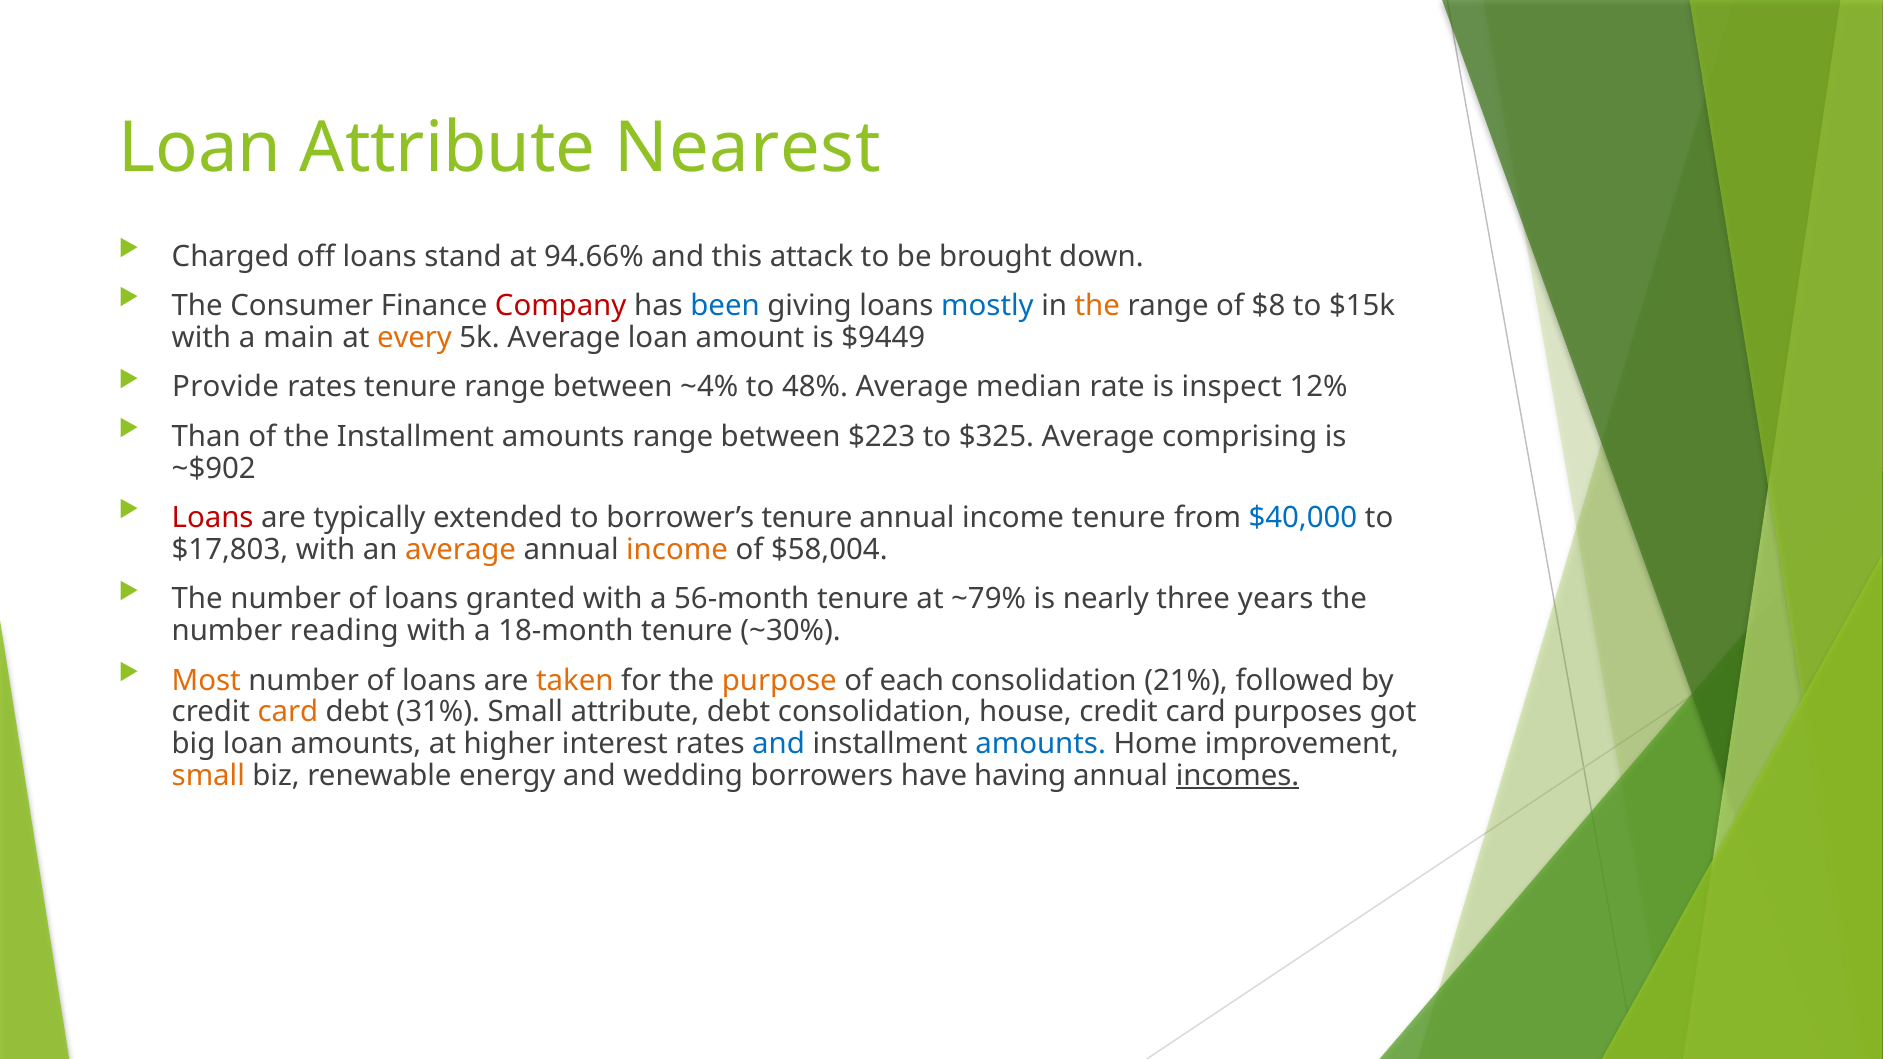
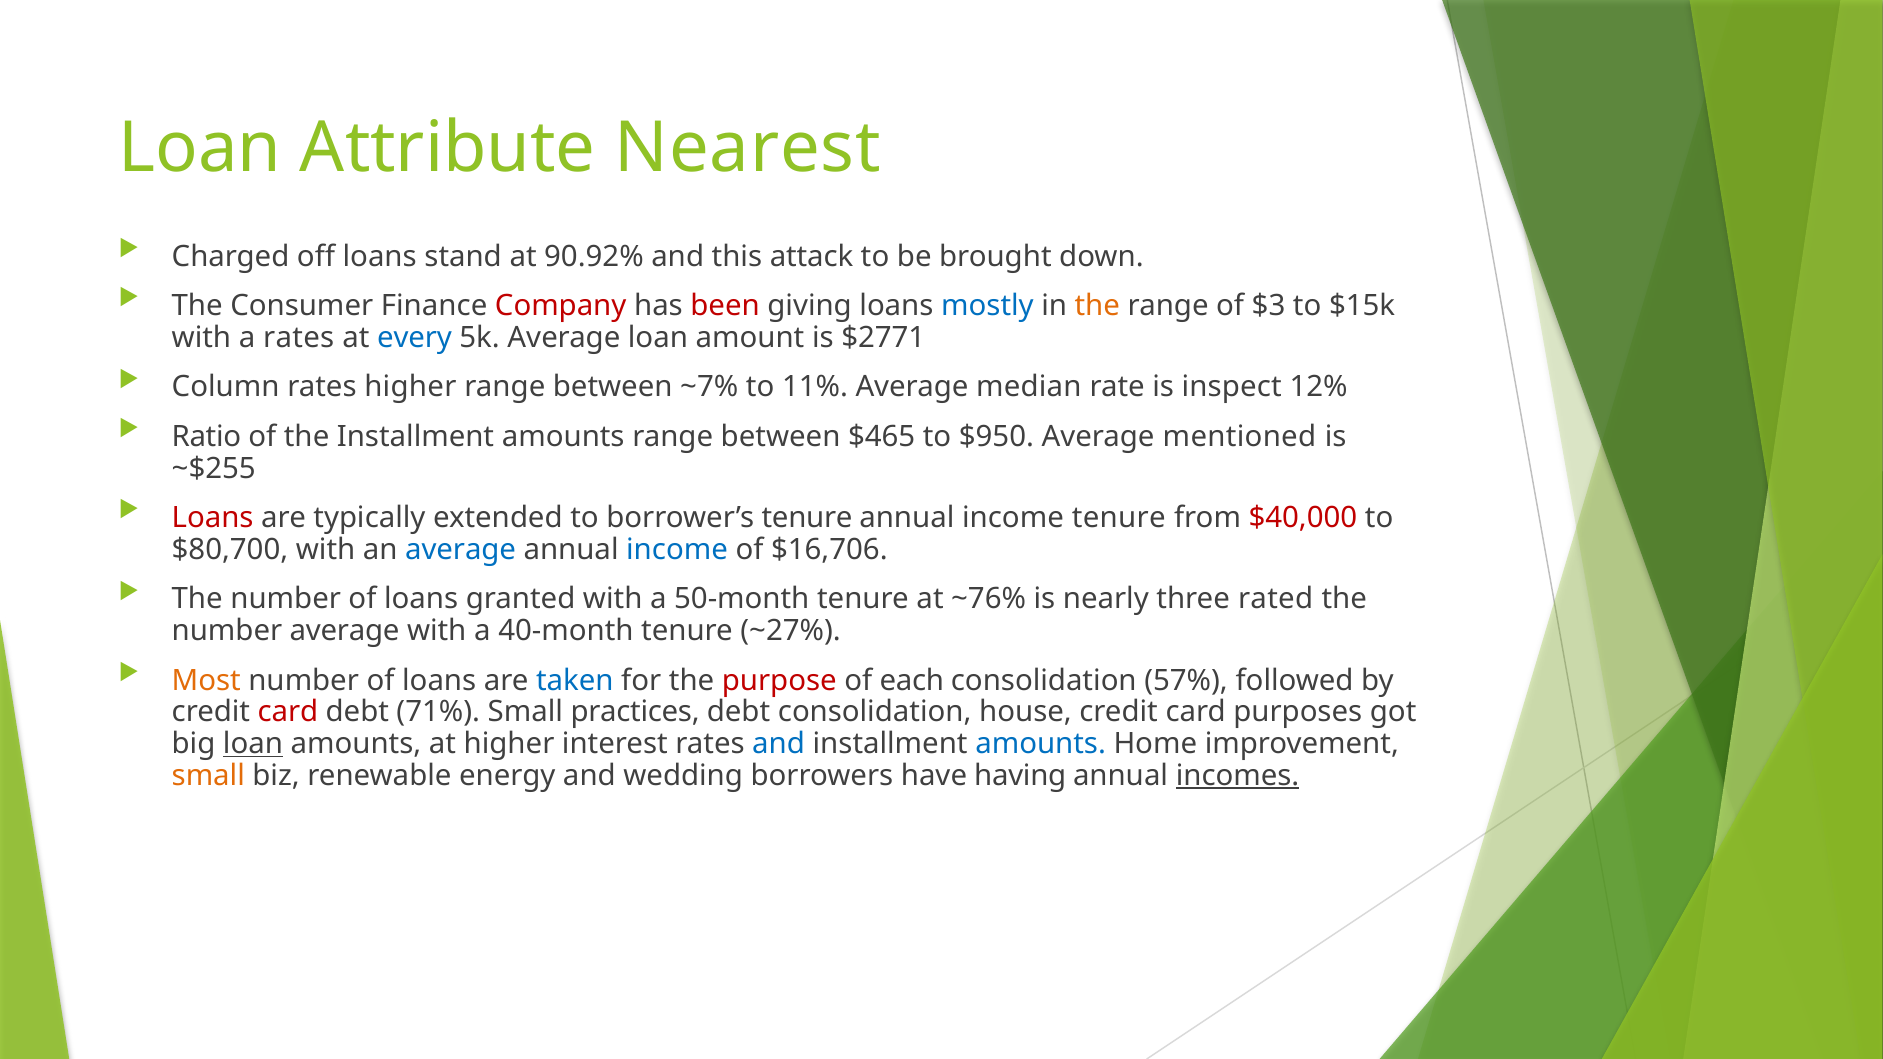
94.66%: 94.66% -> 90.92%
been colour: blue -> red
$8: $8 -> $3
a main: main -> rates
every colour: orange -> blue
$9449: $9449 -> $2771
Provide: Provide -> Column
rates tenure: tenure -> higher
~4%: ~4% -> ~7%
48%: 48% -> 11%
Than: Than -> Ratio
$223: $223 -> $465
$325: $325 -> $950
comprising: comprising -> mentioned
~$902: ~$902 -> ~$255
$40,000 colour: blue -> red
$17,803: $17,803 -> $80,700
average at (461, 550) colour: orange -> blue
income at (677, 550) colour: orange -> blue
$58,004: $58,004 -> $16,706
56-month: 56-month -> 50-month
~79%: ~79% -> ~76%
years: years -> rated
number reading: reading -> average
18-month: 18-month -> 40-month
~30%: ~30% -> ~27%
taken colour: orange -> blue
purpose colour: orange -> red
21%: 21% -> 57%
card at (288, 712) colour: orange -> red
31%: 31% -> 71%
Small attribute: attribute -> practices
loan at (253, 744) underline: none -> present
